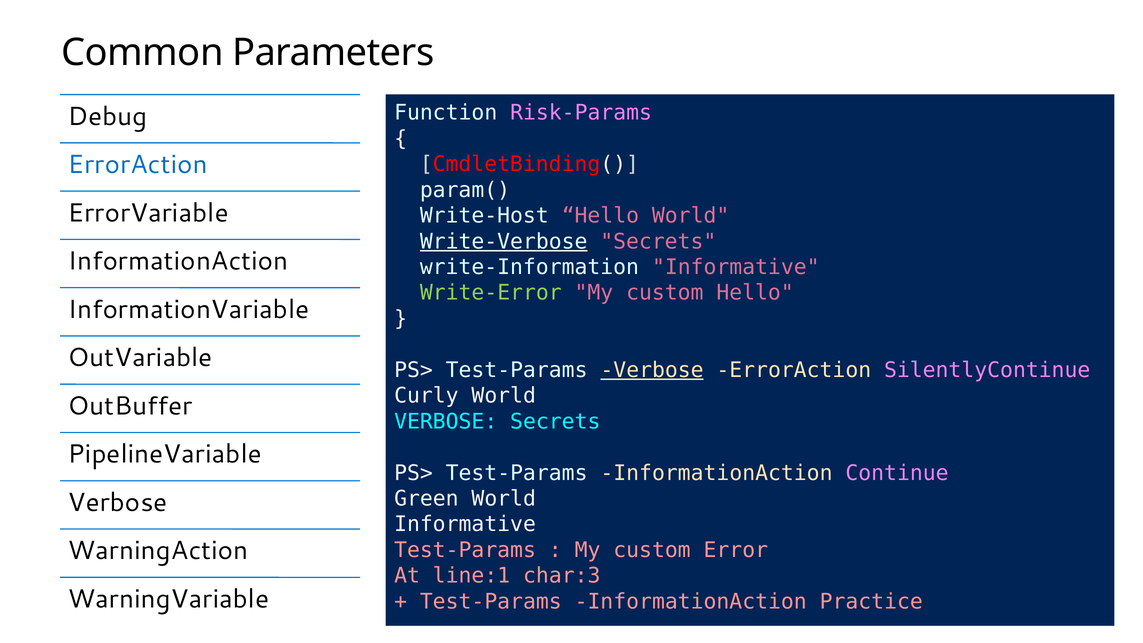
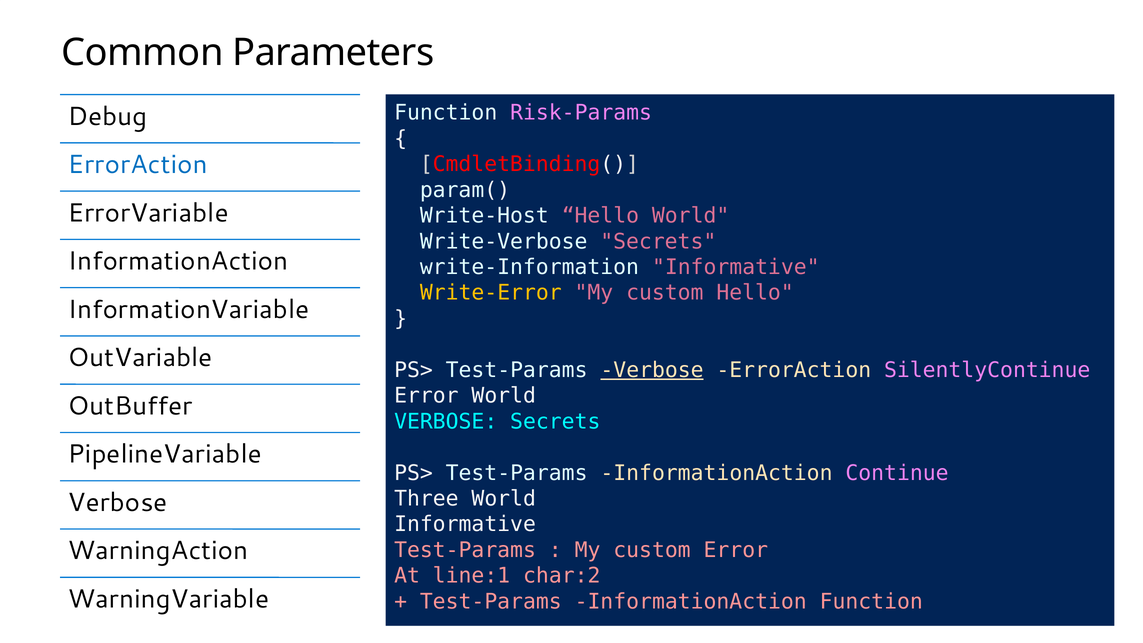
Write-Verbose underline: present -> none
Write-Error colour: light green -> yellow
Curly at (426, 396): Curly -> Error
Green: Green -> Three
char:3: char:3 -> char:2
InformationAction Practice: Practice -> Function
